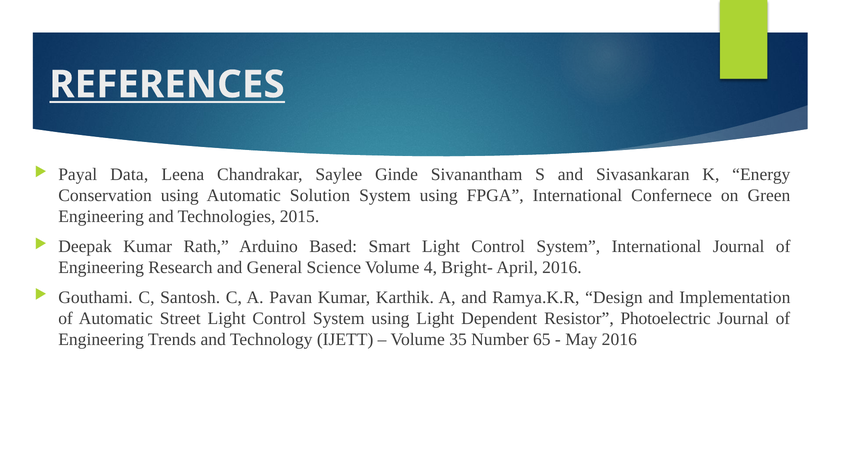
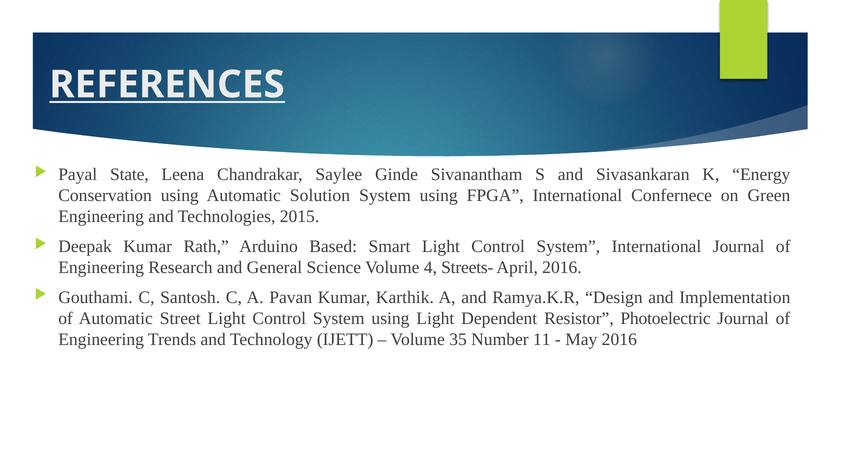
Data: Data -> State
Bright-: Bright- -> Streets-
65: 65 -> 11
